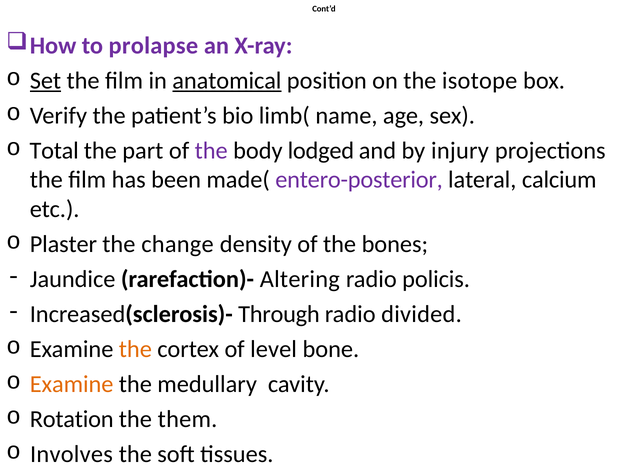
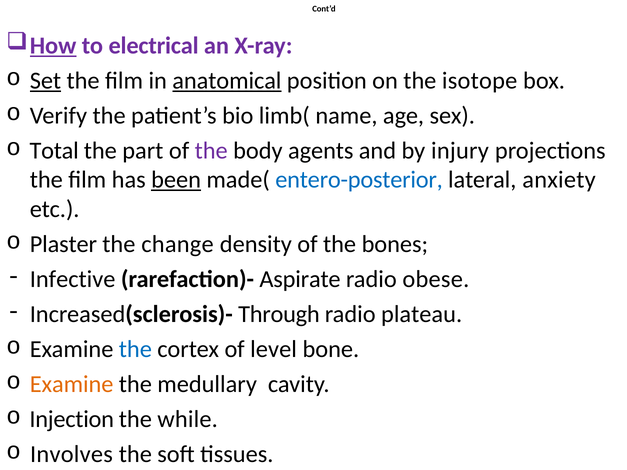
How underline: none -> present
prolapse: prolapse -> electrical
lodged: lodged -> agents
been underline: none -> present
entero-posterior colour: purple -> blue
calcium: calcium -> anxiety
Jaundice: Jaundice -> Infective
Altering: Altering -> Aspirate
policis: policis -> obese
divided: divided -> plateau
the at (135, 349) colour: orange -> blue
Rotation: Rotation -> Injection
them: them -> while
